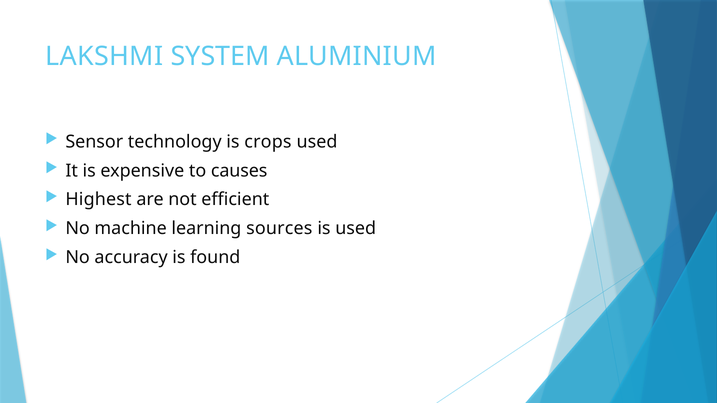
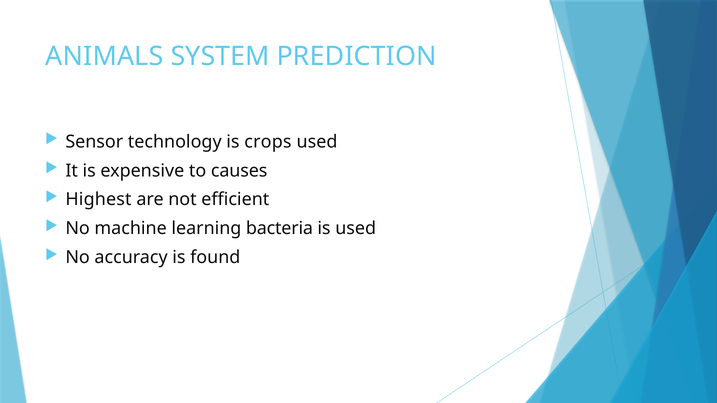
LAKSHMI: LAKSHMI -> ANIMALS
ALUMINIUM: ALUMINIUM -> PREDICTION
sources: sources -> bacteria
